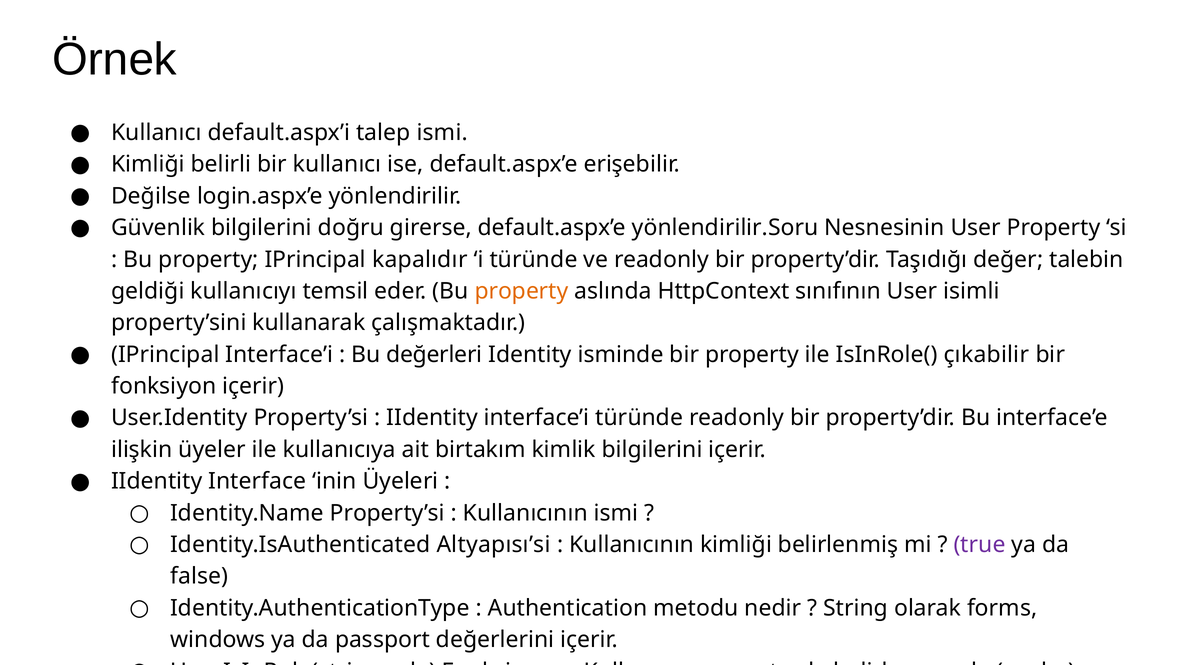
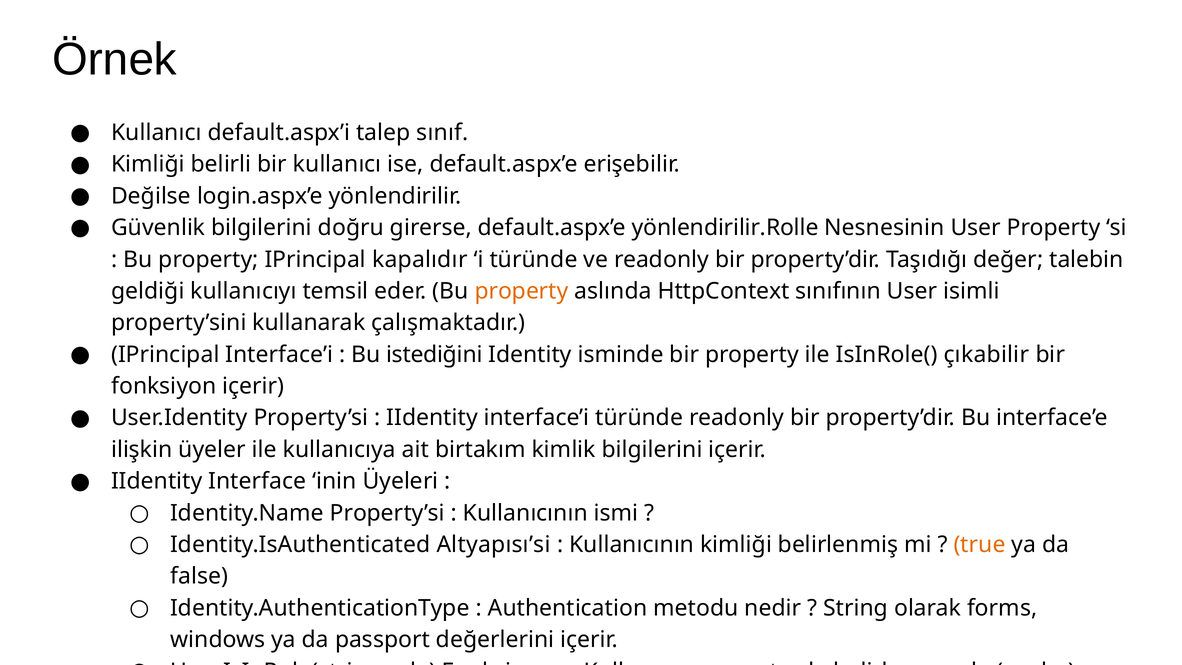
talep ismi: ismi -> sınıf
yönlendirilir.Soru: yönlendirilir.Soru -> yönlendirilir.Rolle
değerleri: değerleri -> istediğini
true colour: purple -> orange
